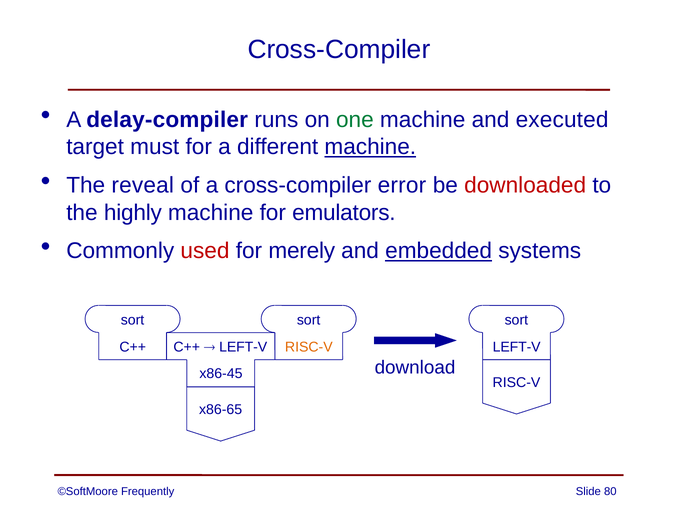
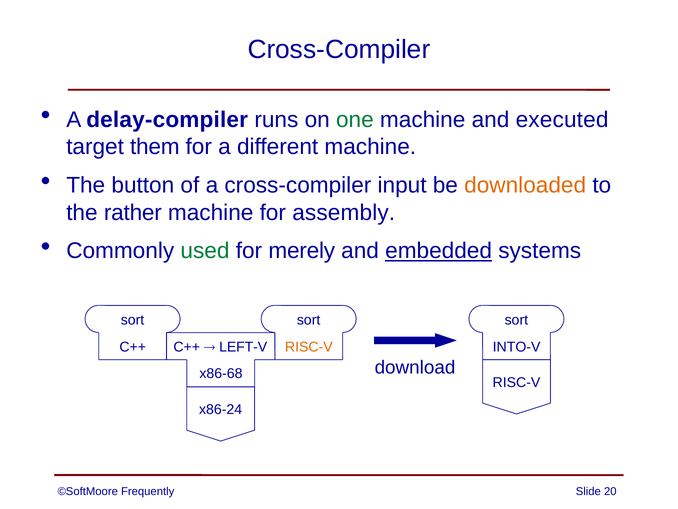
must: must -> them
machine at (370, 147) underline: present -> none
reveal: reveal -> button
error: error -> input
downloaded colour: red -> orange
highly: highly -> rather
emulators: emulators -> assembly
used colour: red -> green
LEFT-V at (517, 347): LEFT-V -> INTO-V
x86-45: x86-45 -> x86-68
x86-65: x86-65 -> x86-24
80: 80 -> 20
